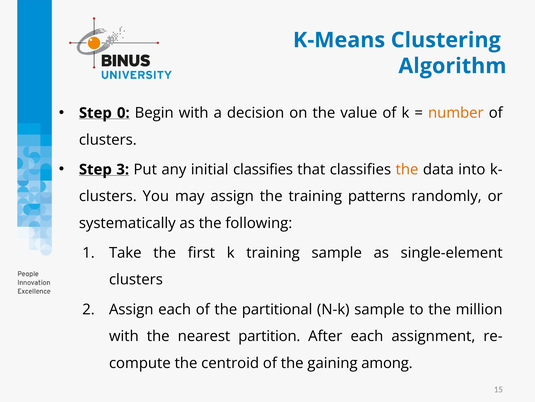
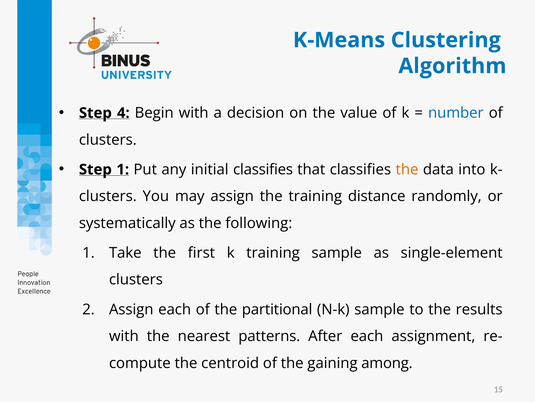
0: 0 -> 4
number colour: orange -> blue
Step 3: 3 -> 1
patterns: patterns -> distance
million: million -> results
partition: partition -> patterns
